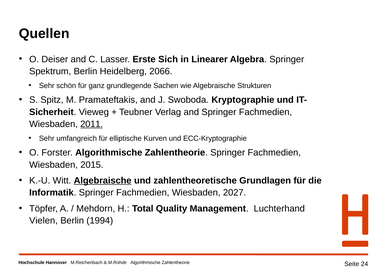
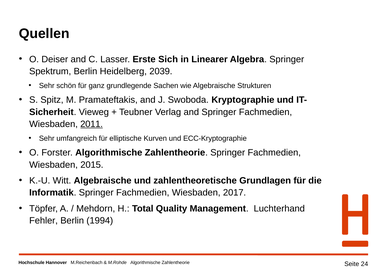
2066: 2066 -> 2039
Algebraische at (103, 180) underline: present -> none
2027: 2027 -> 2017
Vielen: Vielen -> Fehler
